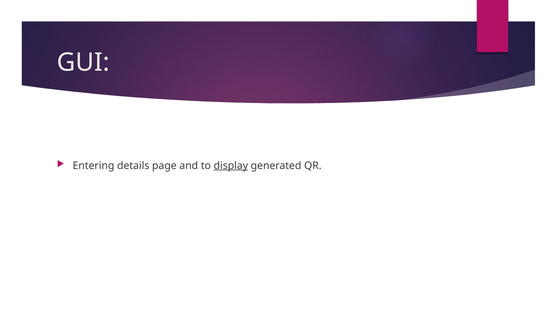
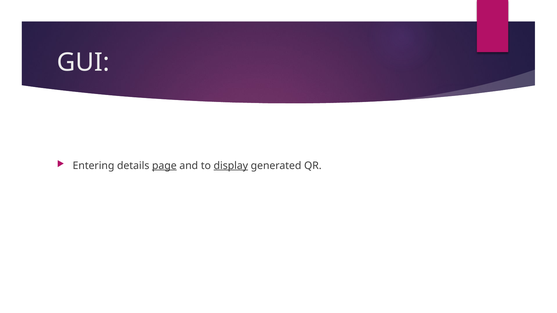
page underline: none -> present
